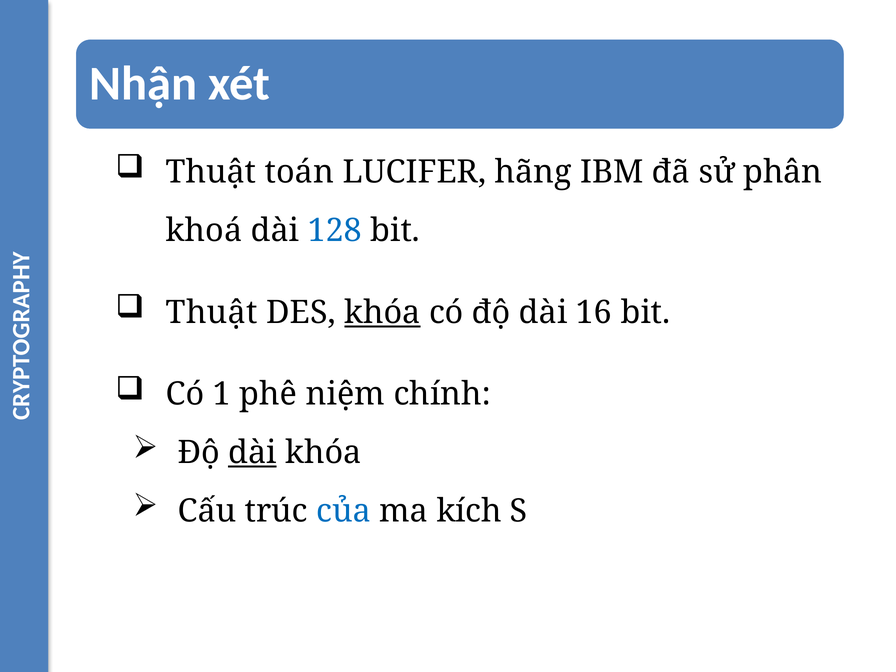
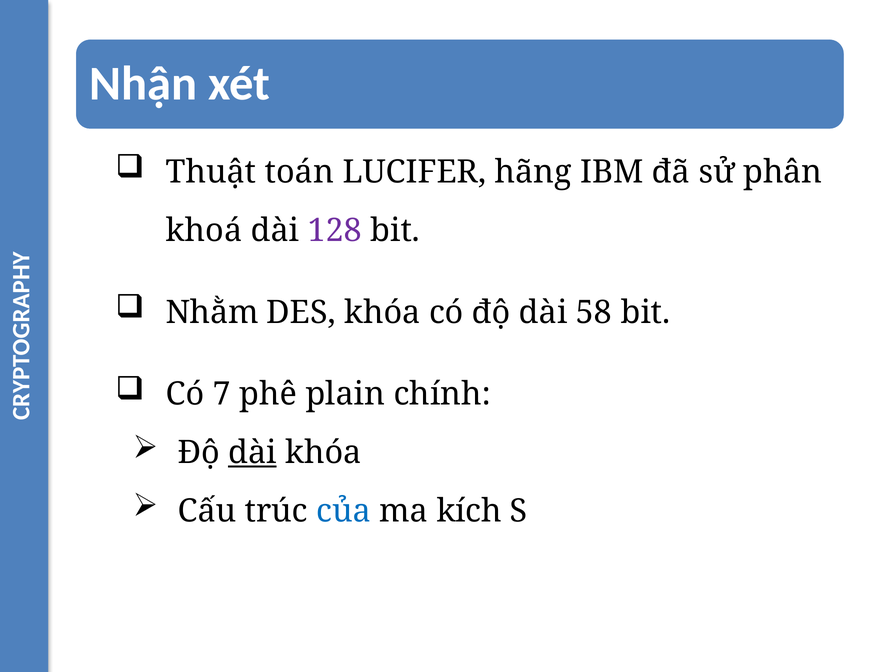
128 colour: blue -> purple
Thuật at (212, 312): Thuật -> Nhằm
khóa at (382, 312) underline: present -> none
16: 16 -> 58
1: 1 -> 7
niệm: niệm -> plain
